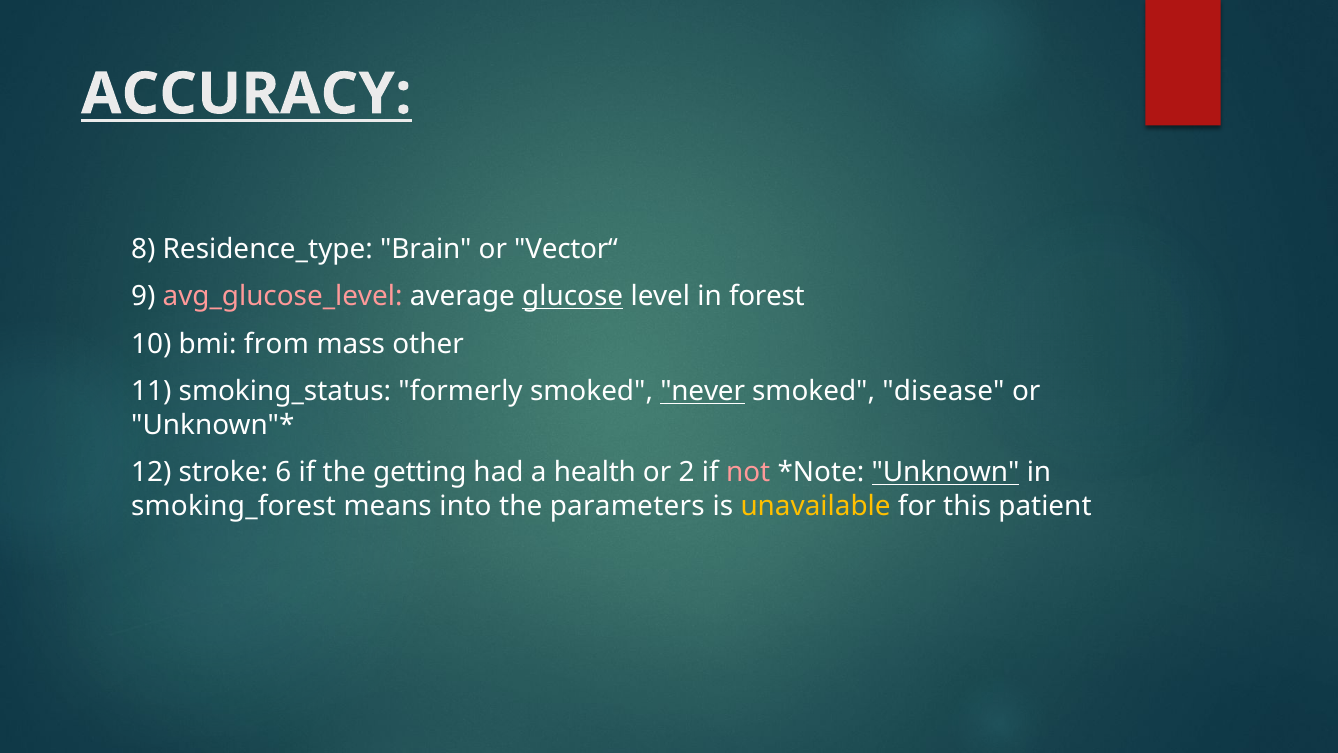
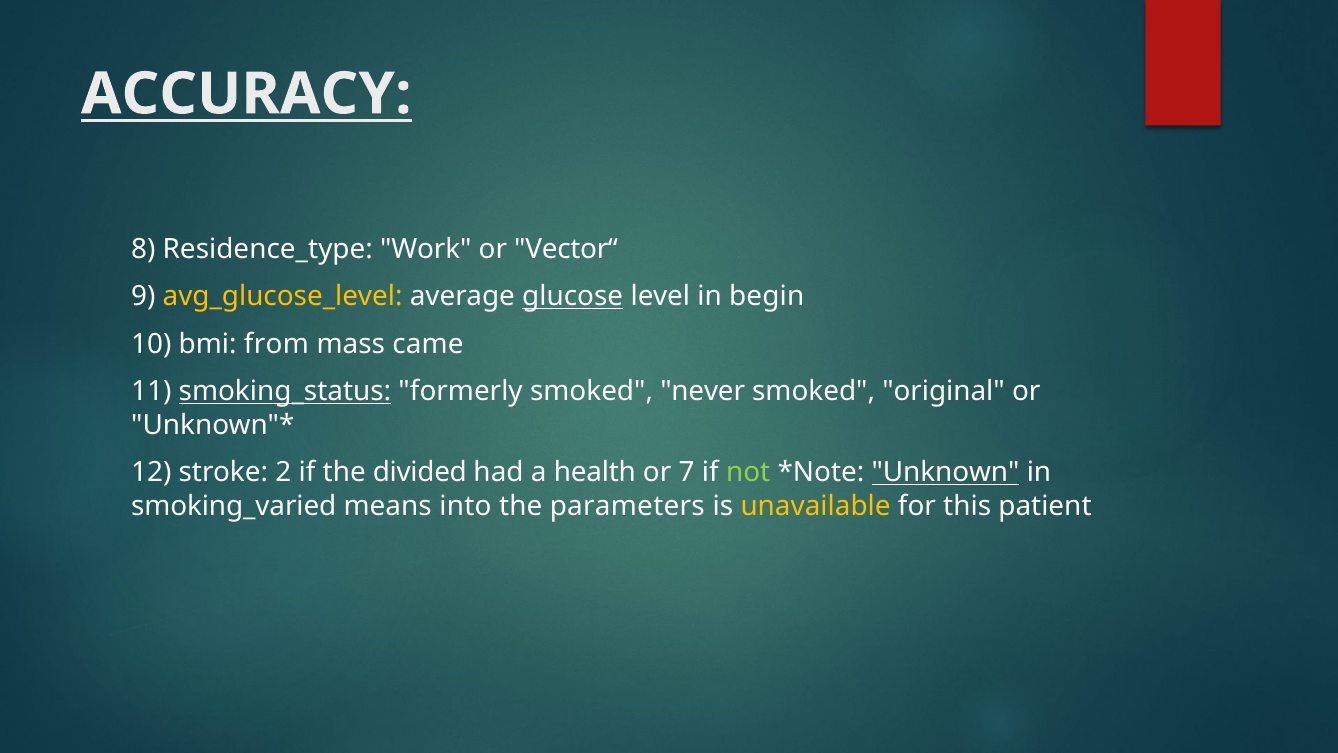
Brain: Brain -> Work
avg_glucose_level colour: pink -> yellow
forest: forest -> begin
other: other -> came
smoking_status underline: none -> present
never underline: present -> none
disease: disease -> original
6: 6 -> 2
getting: getting -> divided
2: 2 -> 7
not colour: pink -> light green
smoking_forest: smoking_forest -> smoking_varied
